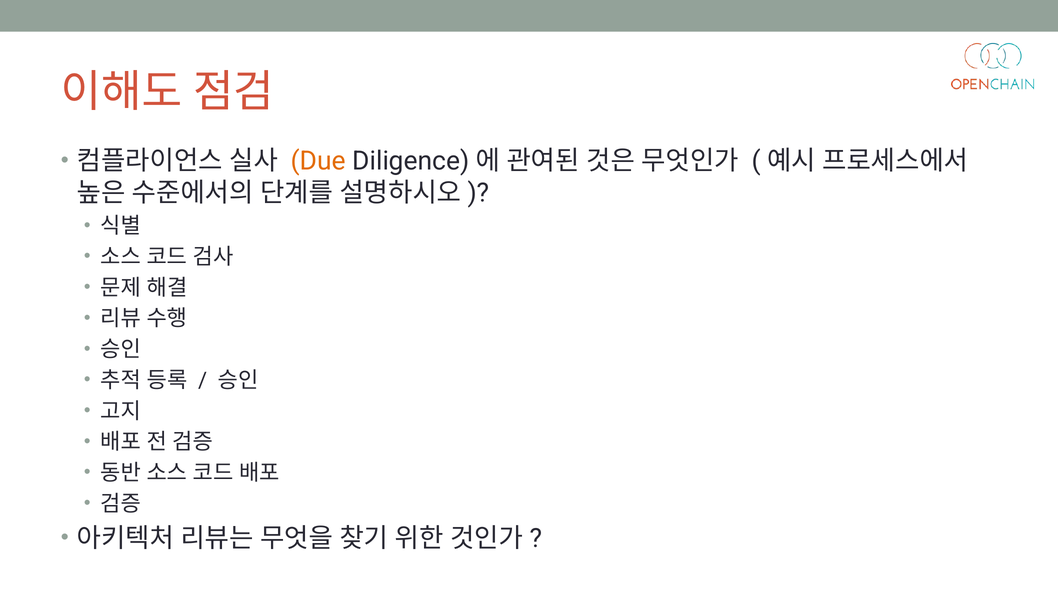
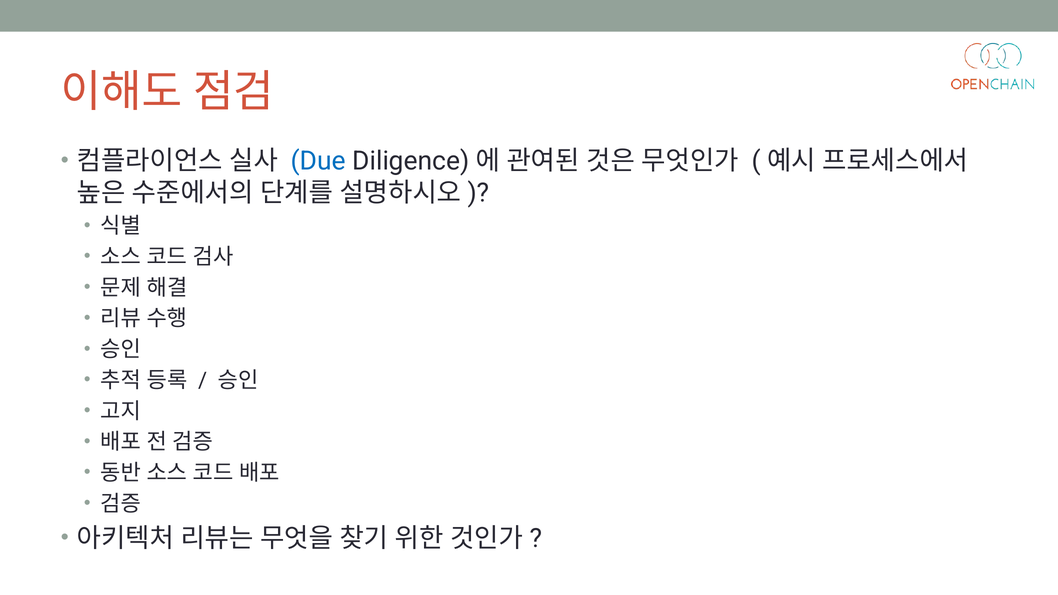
Due colour: orange -> blue
